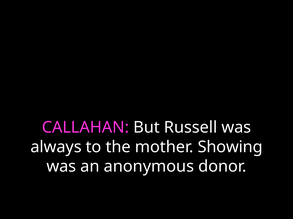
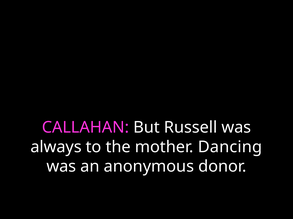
Showing: Showing -> Dancing
